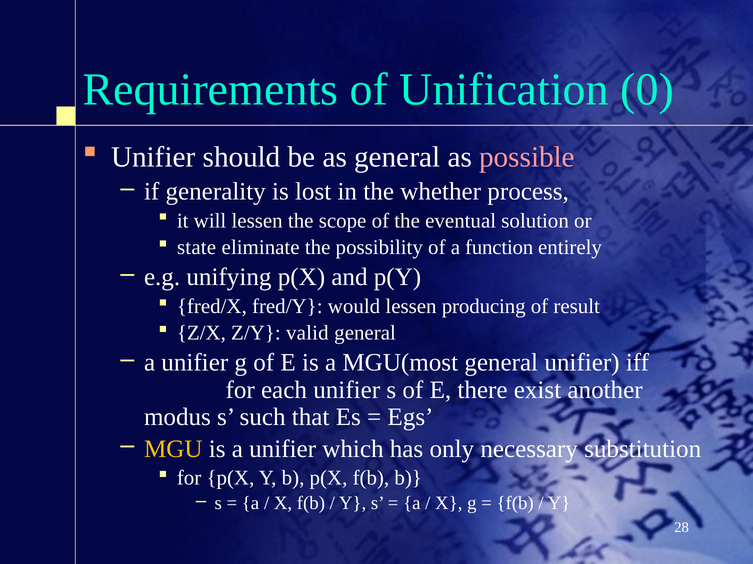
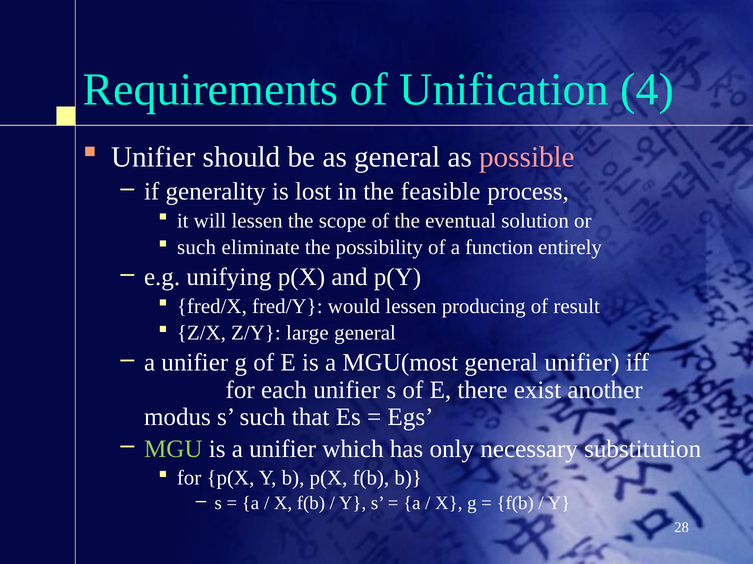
0: 0 -> 4
whether: whether -> feasible
state at (197, 248): state -> such
valid: valid -> large
MGU colour: yellow -> light green
